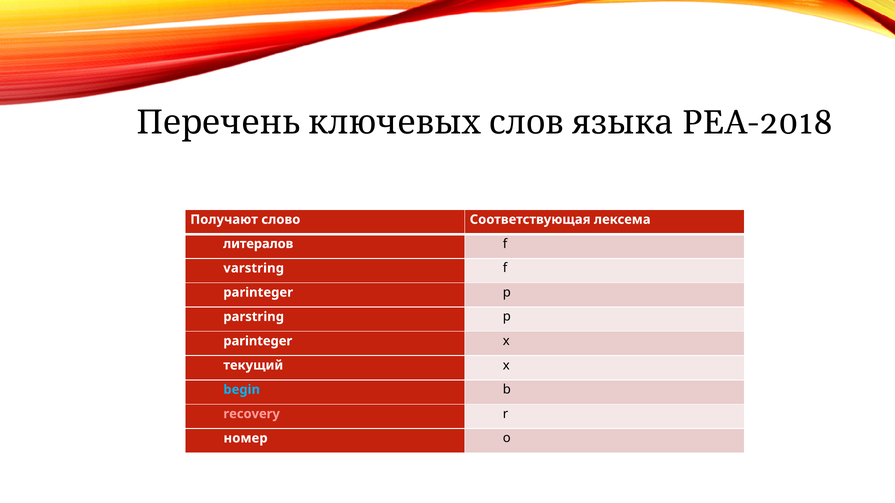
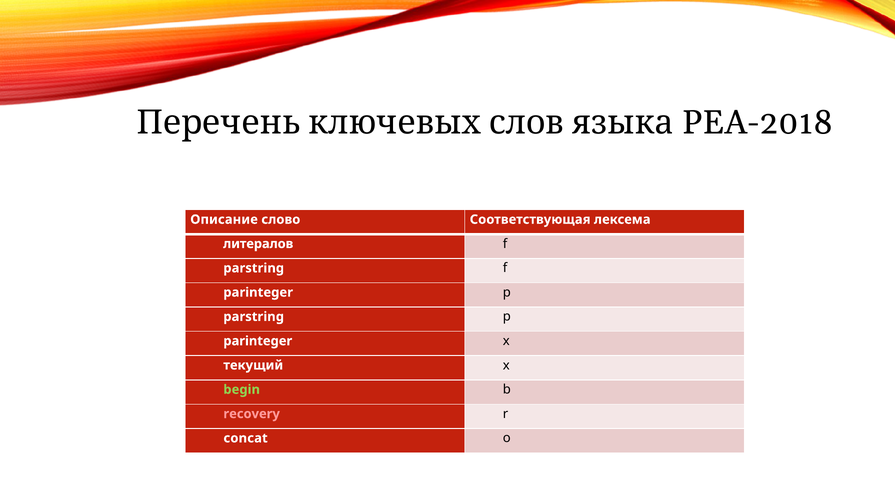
Получают: Получают -> Описание
varstring at (254, 268): varstring -> parstring
begin colour: light blue -> light green
номер: номер -> concat
